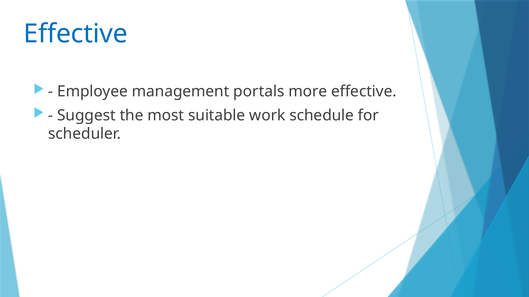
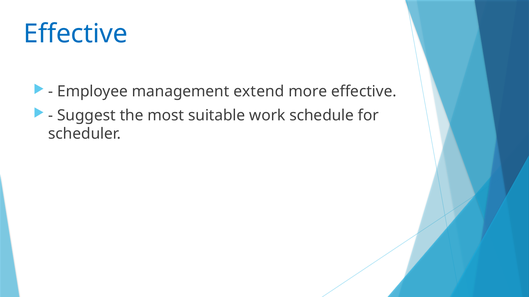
portals: portals -> extend
